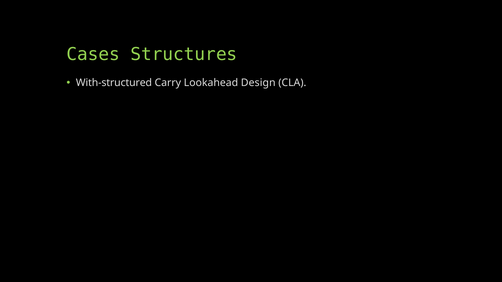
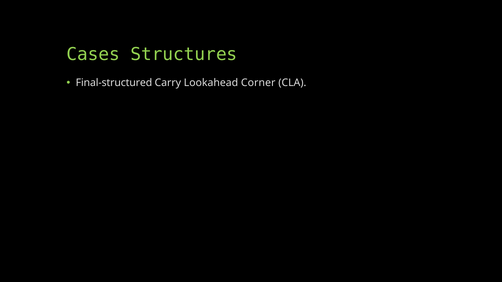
With-structured: With-structured -> Final-structured
Design: Design -> Corner
